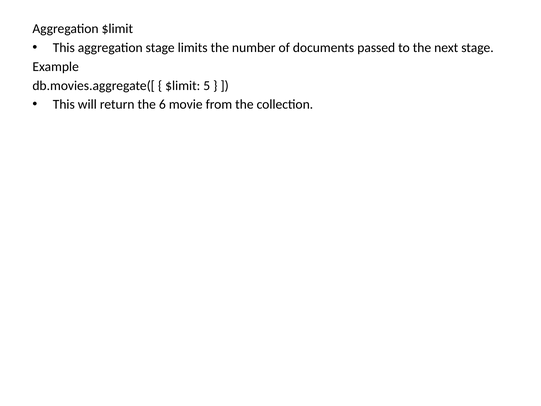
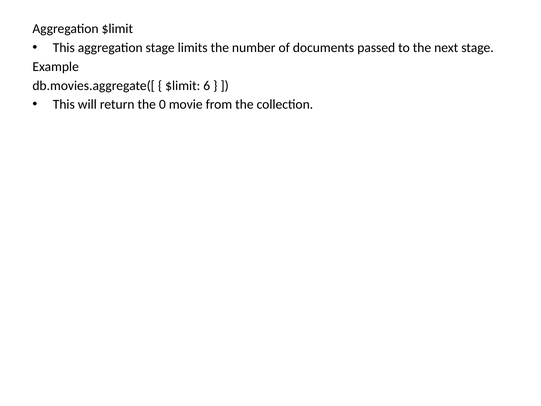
5: 5 -> 6
6: 6 -> 0
